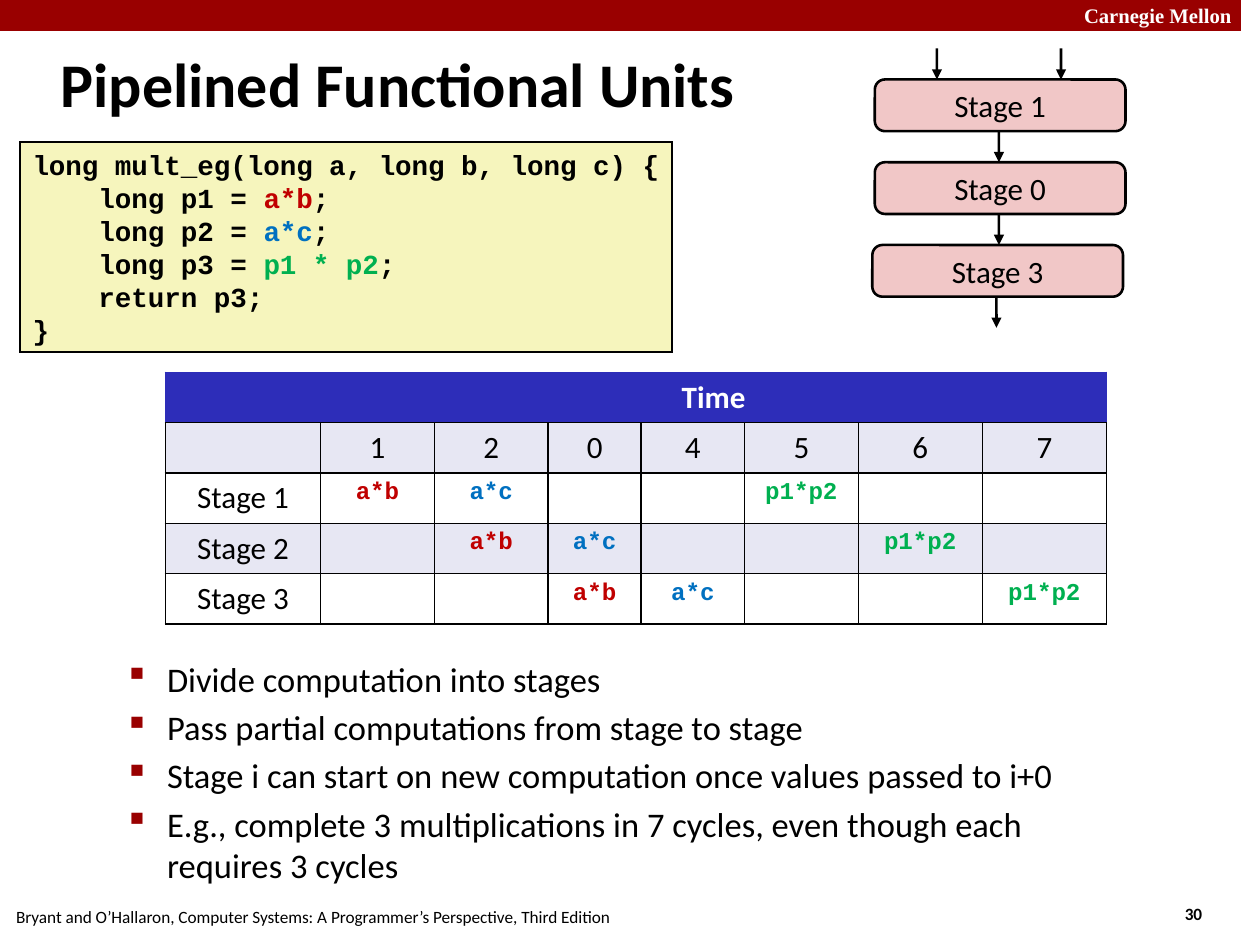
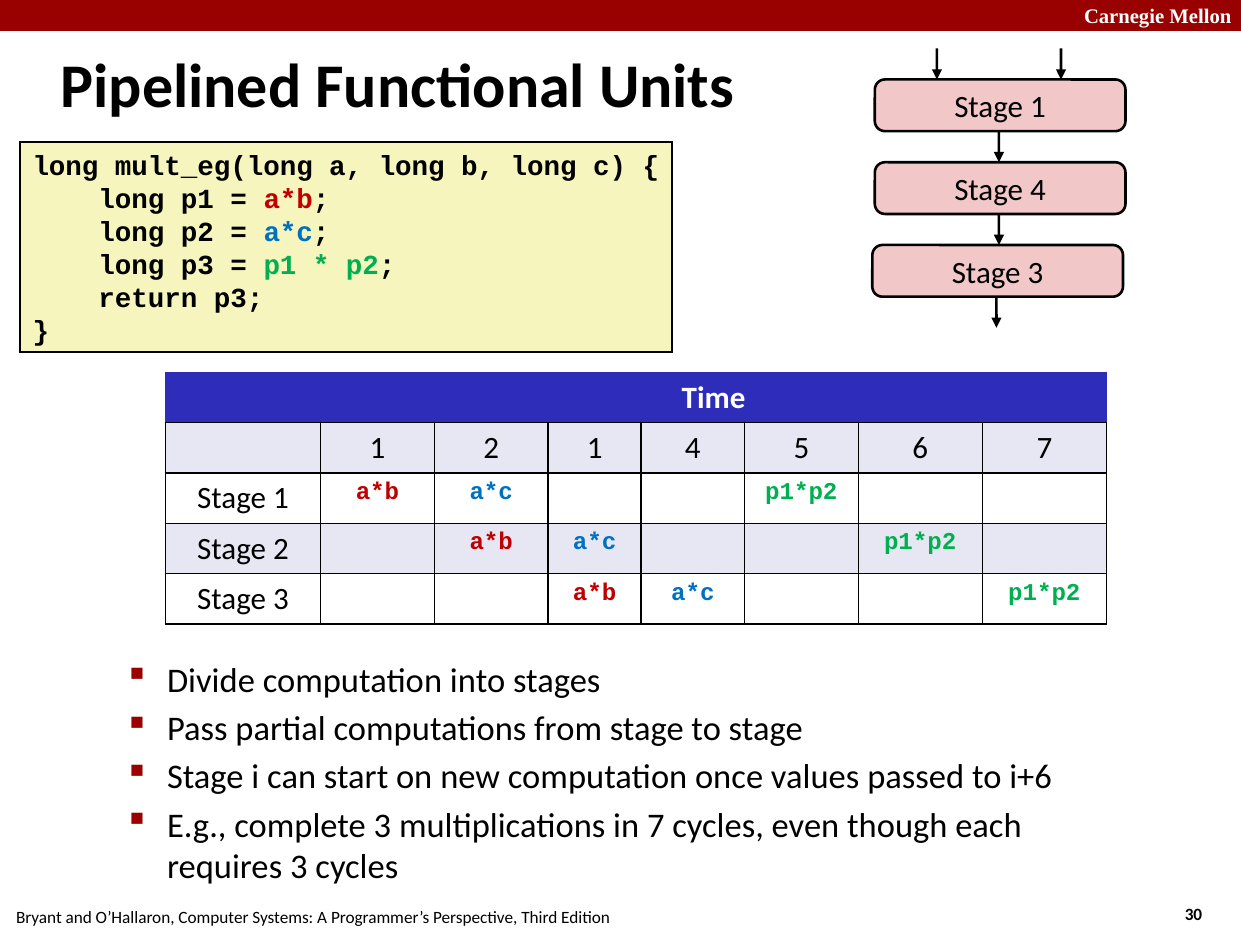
Stage 0: 0 -> 4
2 0: 0 -> 1
i+0: i+0 -> i+6
